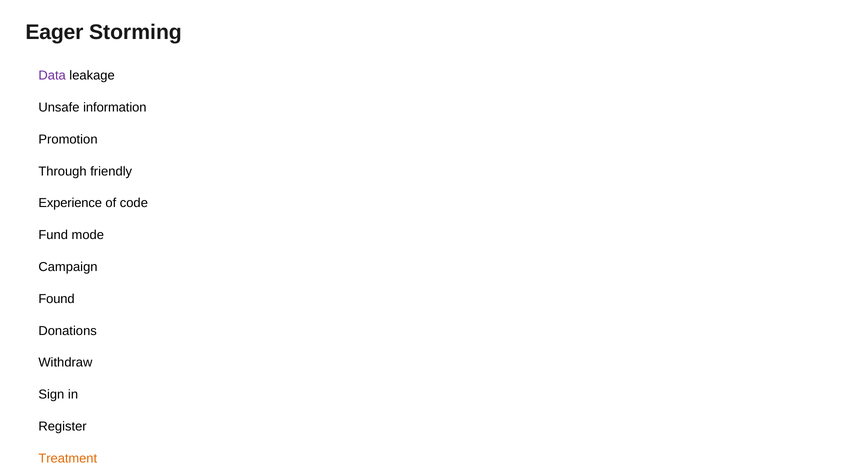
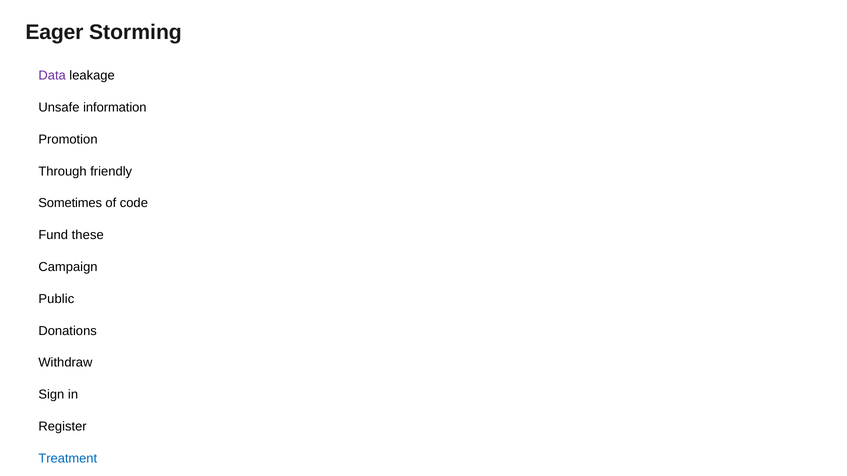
Experience: Experience -> Sometimes
mode: mode -> these
Found: Found -> Public
Treatment colour: orange -> blue
